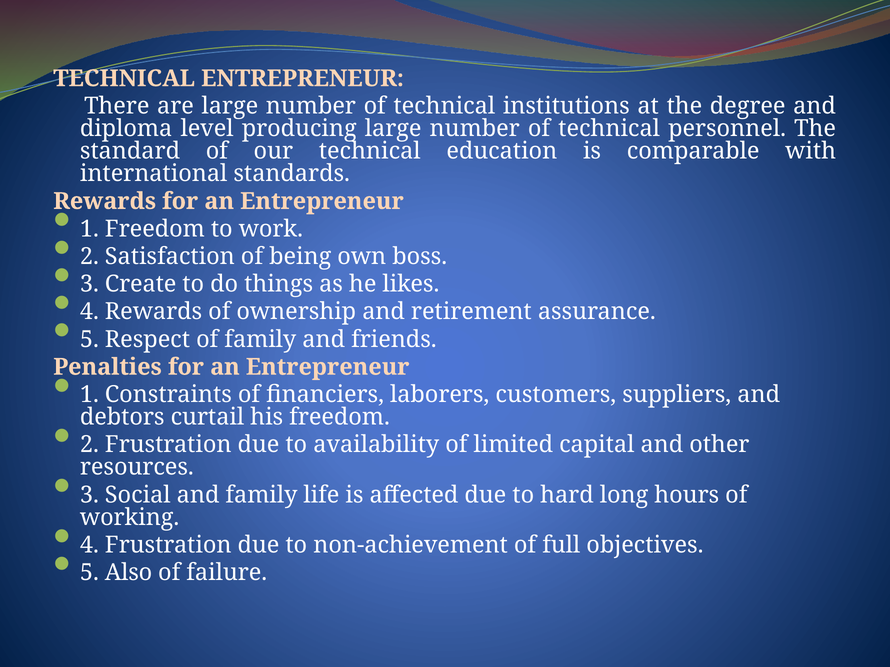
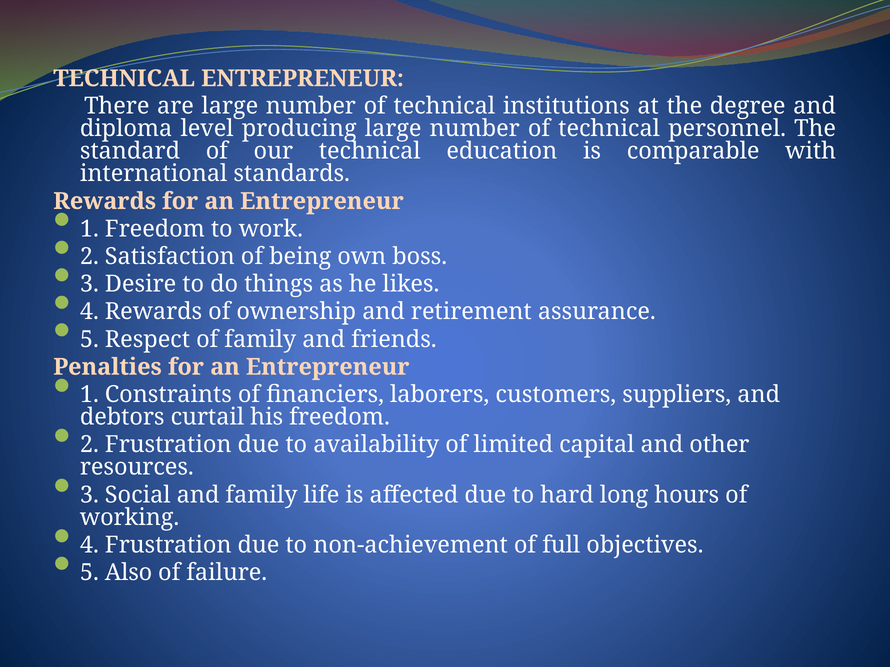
Create: Create -> Desire
